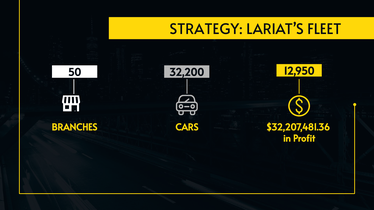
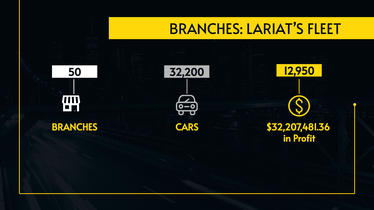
STRATEGY at (206, 29): STRATEGY -> BRANCHES
